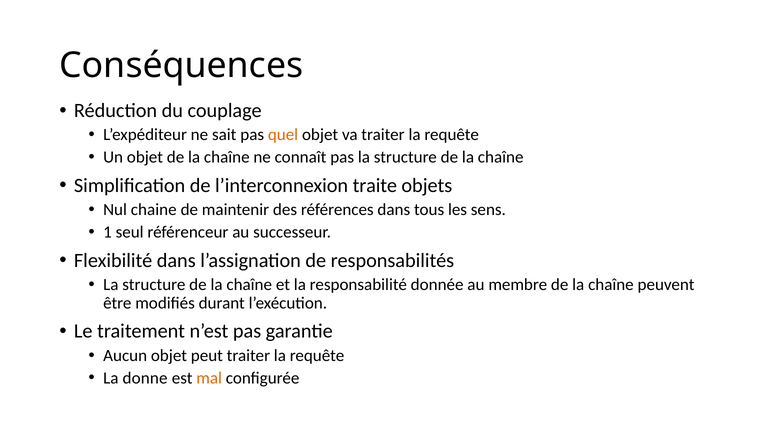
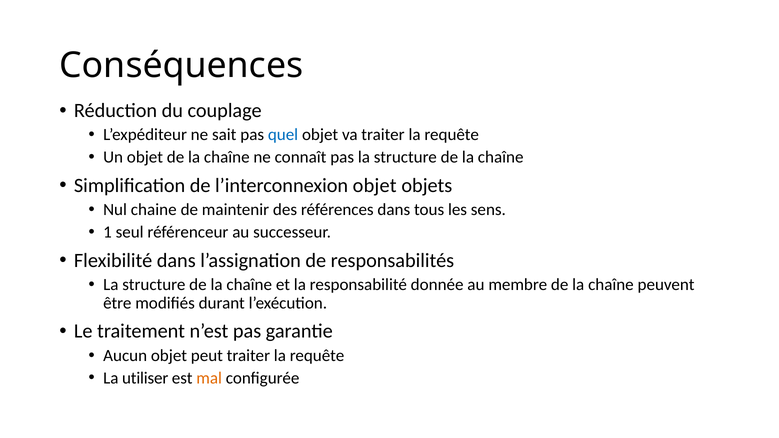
quel colour: orange -> blue
l’interconnexion traite: traite -> objet
donne: donne -> utiliser
